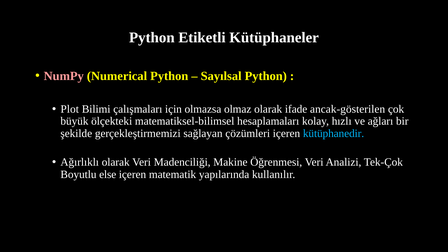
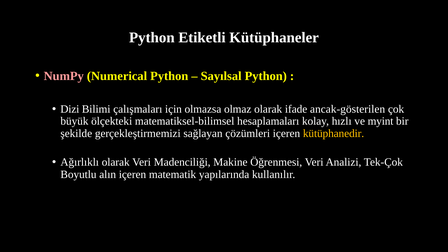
Plot: Plot -> Dizi
ağları: ağları -> myint
kütüphanedir colour: light blue -> yellow
else: else -> alın
